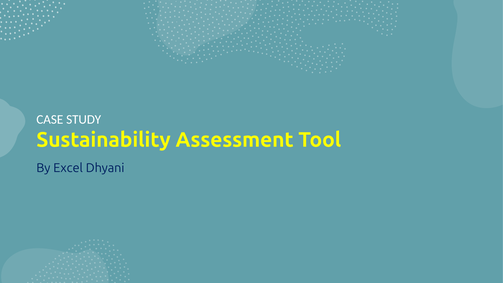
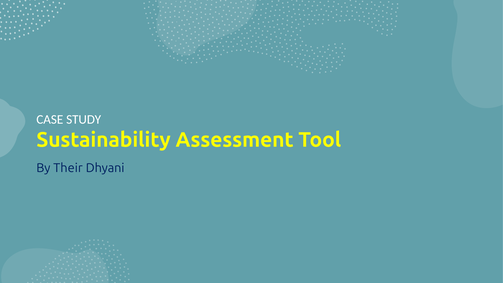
Excel: Excel -> Their
